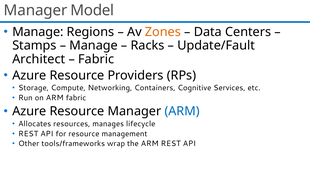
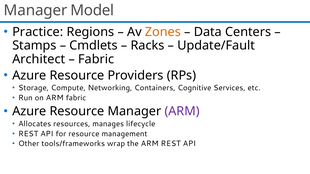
Manage at (38, 32): Manage -> Practice
Manage at (94, 46): Manage -> Cmdlets
ARM at (182, 112) colour: blue -> purple
